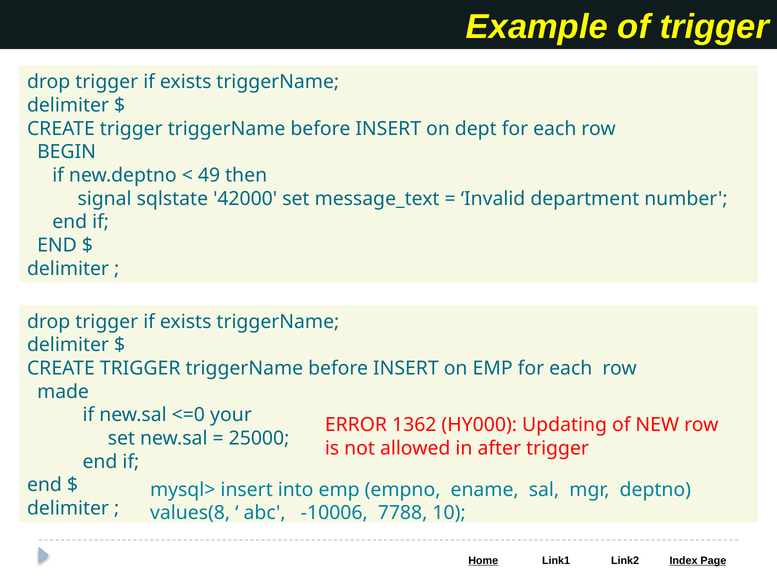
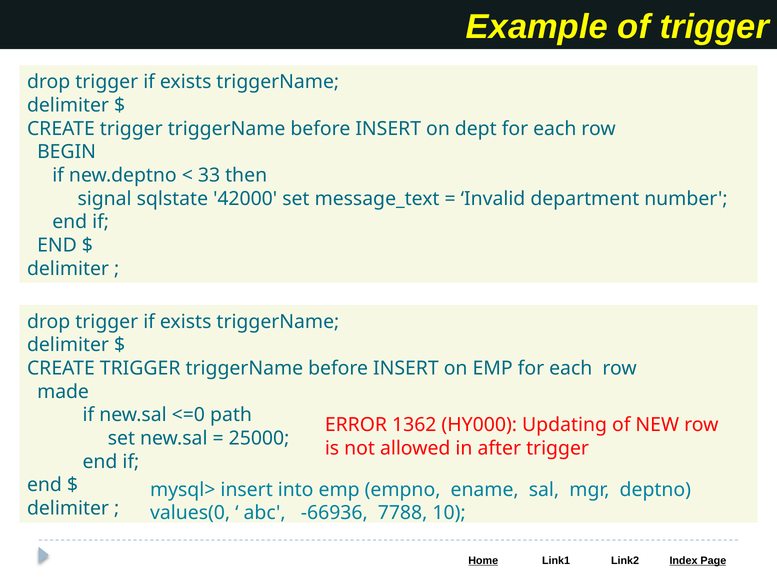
49: 49 -> 33
your: your -> path
values(8: values(8 -> values(0
-10006: -10006 -> -66936
